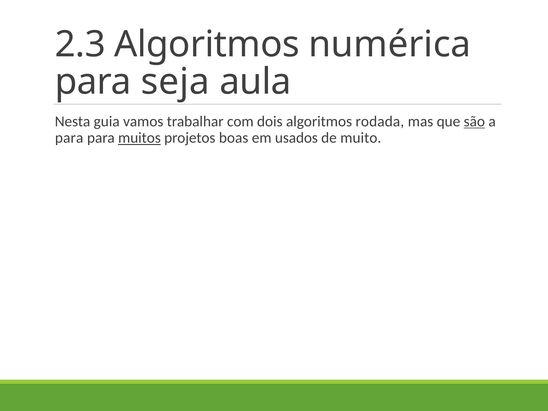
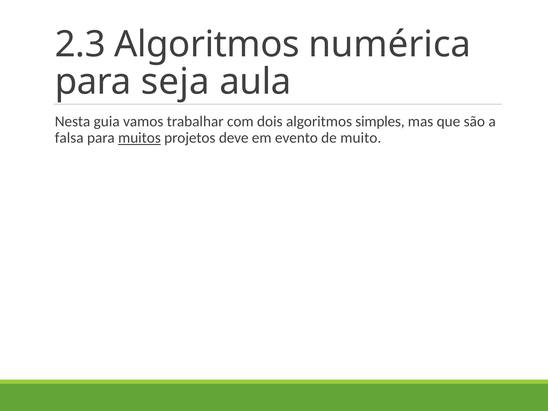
rodada: rodada -> simples
são underline: present -> none
para at (69, 138): para -> falsa
boas: boas -> deve
usados: usados -> evento
